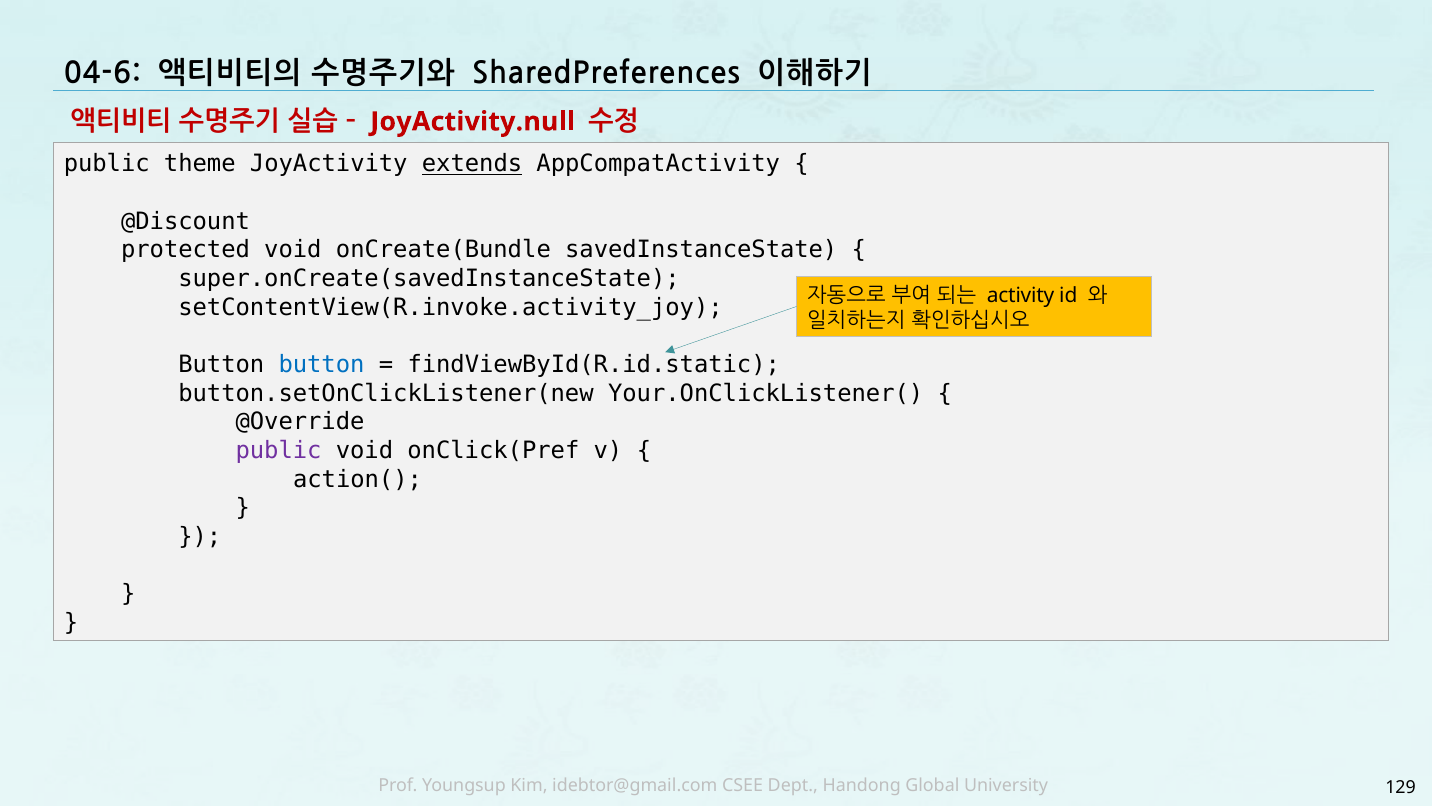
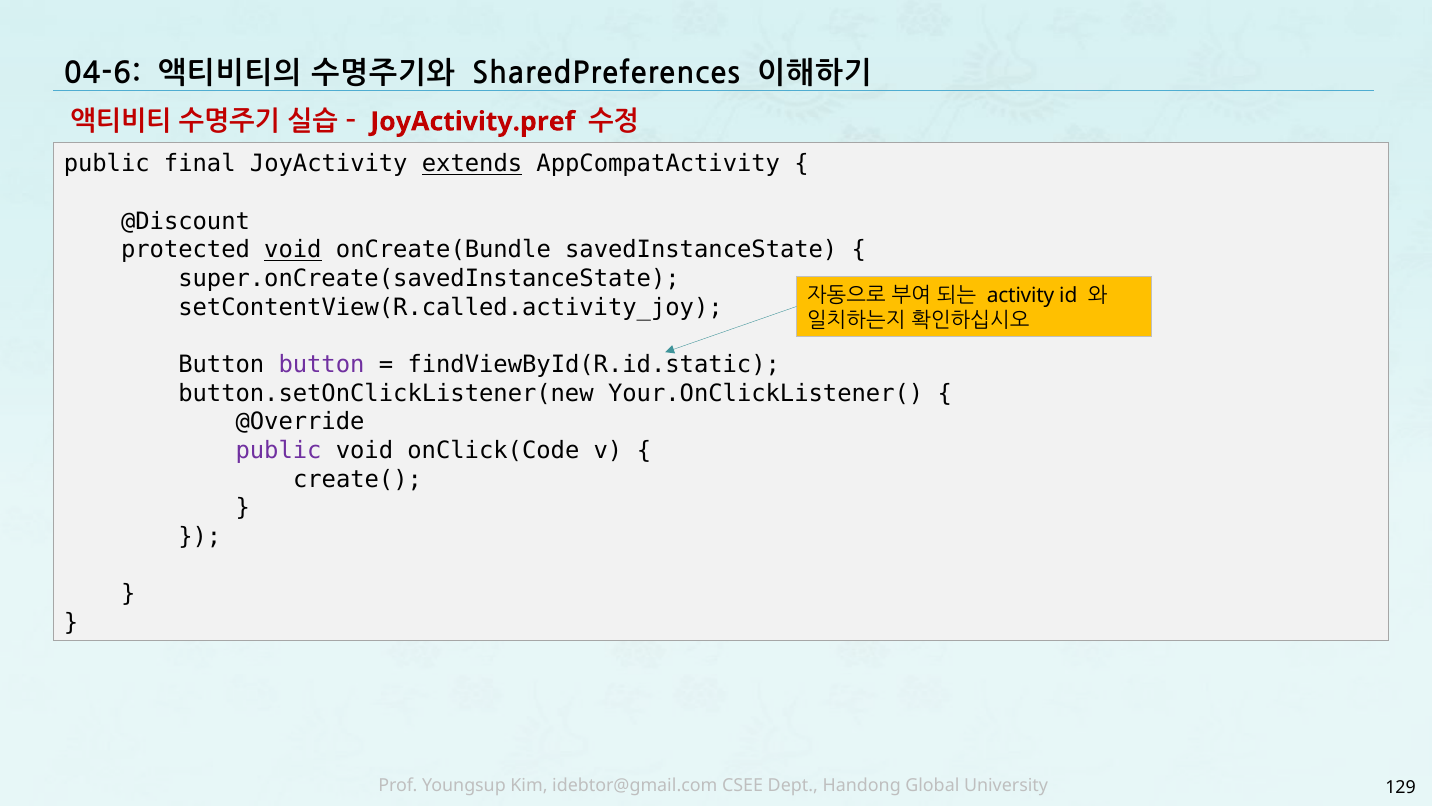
JoyActivity.null: JoyActivity.null -> JoyActivity.pref
theme: theme -> final
void at (293, 250) underline: none -> present
setContentView(R.invoke.activity_joy: setContentView(R.invoke.activity_joy -> setContentView(R.called.activity_joy
button at (322, 364) colour: blue -> purple
onClick(Pref: onClick(Pref -> onClick(Code
action(: action( -> create(
